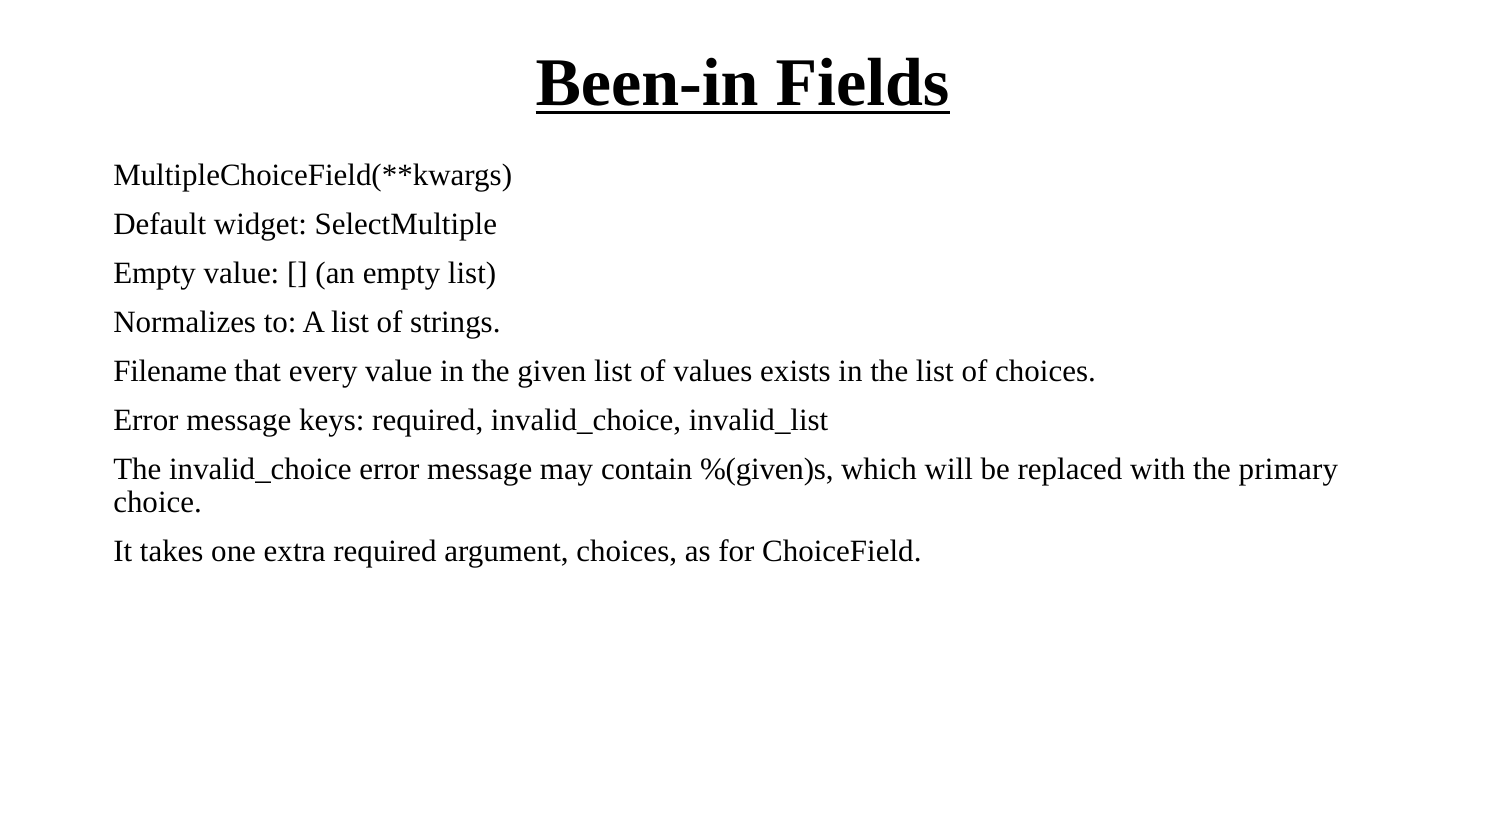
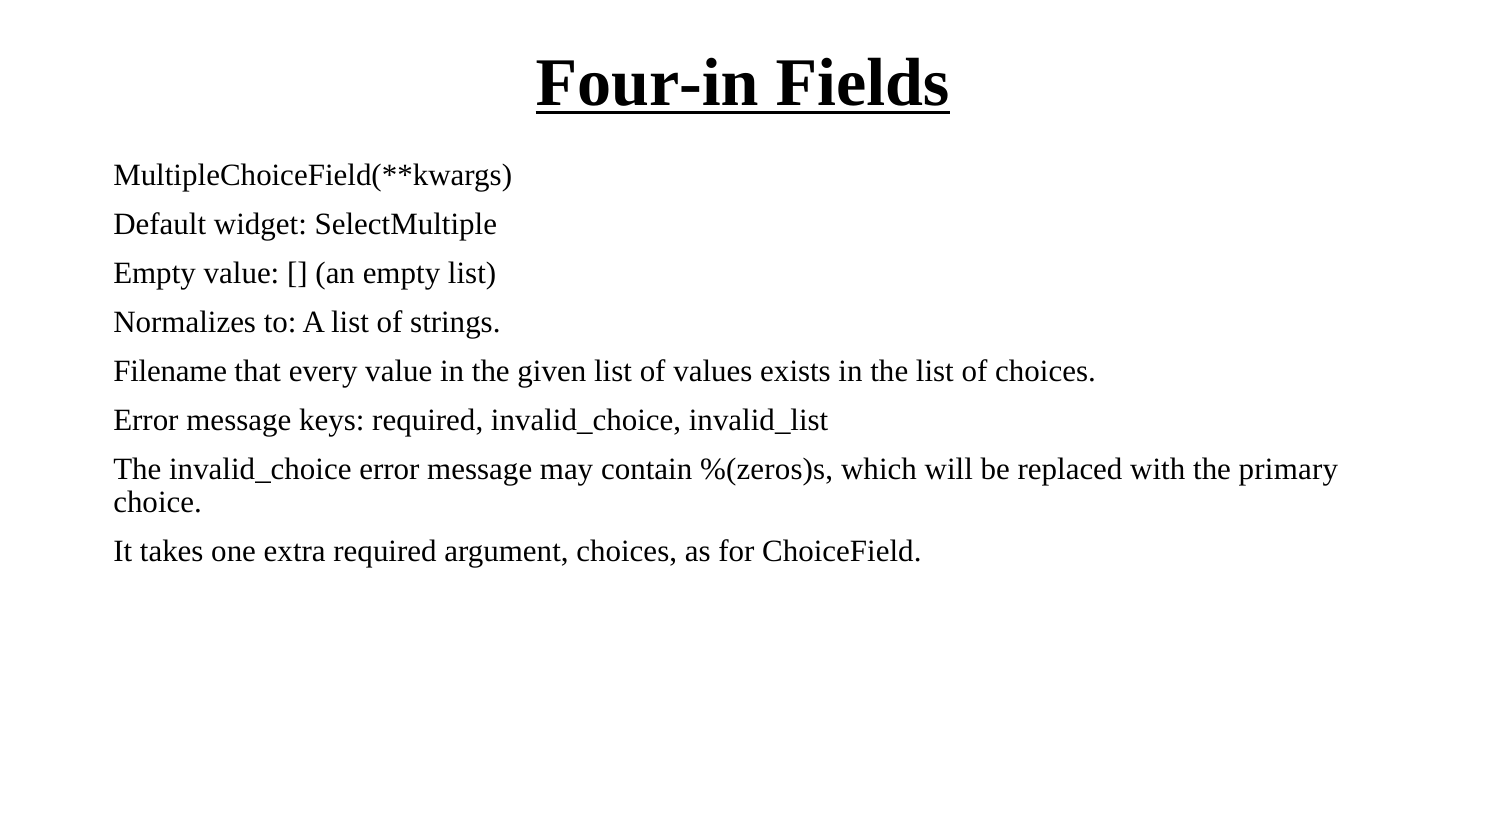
Been-in: Been-in -> Four-in
%(given)s: %(given)s -> %(zeros)s
